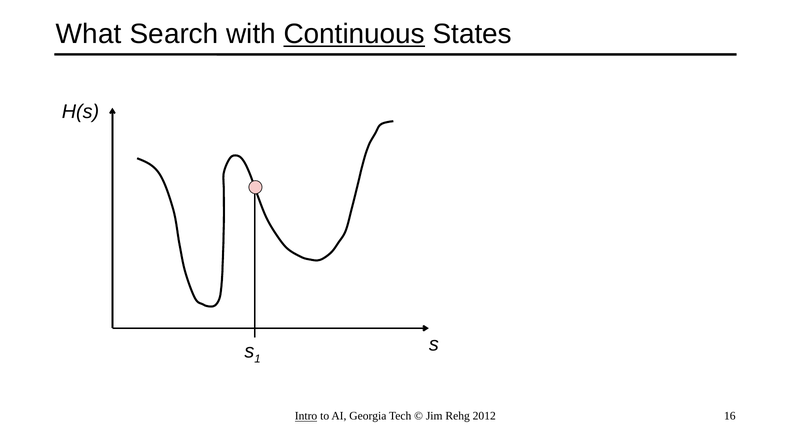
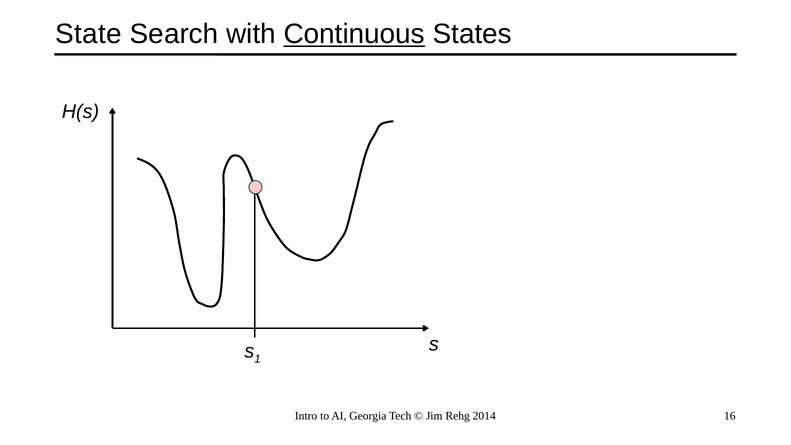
What: What -> State
Intro underline: present -> none
2012: 2012 -> 2014
